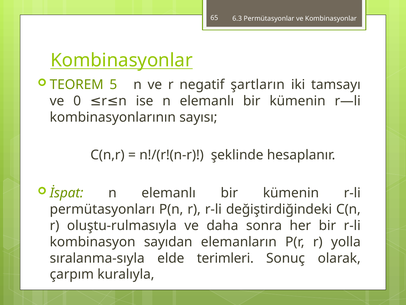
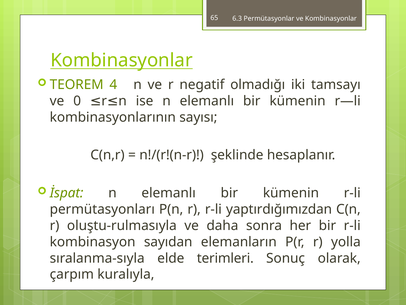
5: 5 -> 4
şartların: şartların -> olmadığı
değiştirdiğindeki: değiştirdiğindeki -> yaptırdığımızdan
